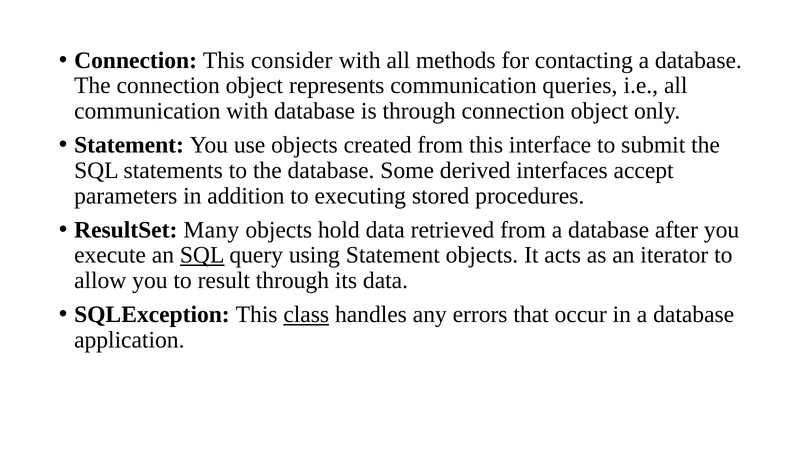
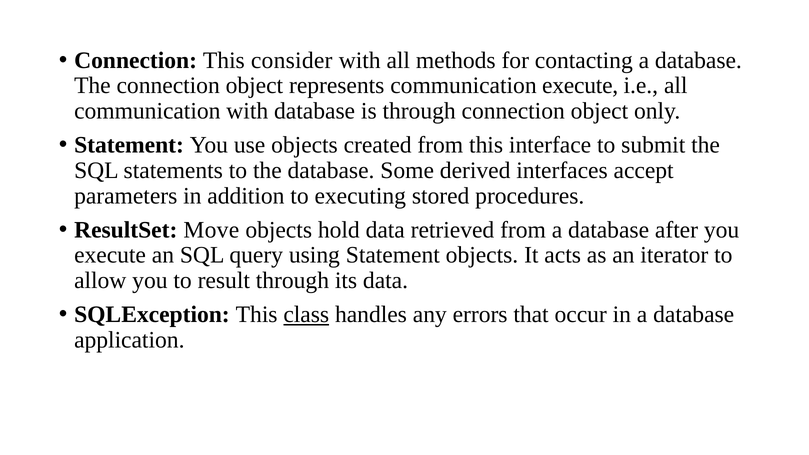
communication queries: queries -> execute
Many: Many -> Move
SQL at (202, 255) underline: present -> none
